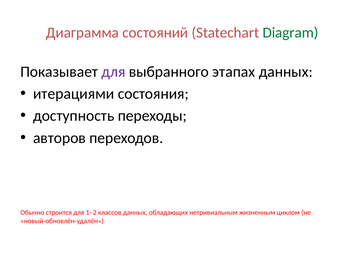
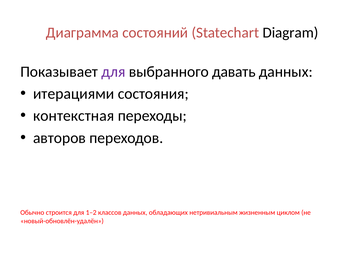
Diagram colour: green -> black
этапах: этапах -> давать
доступность: доступность -> контекстная
